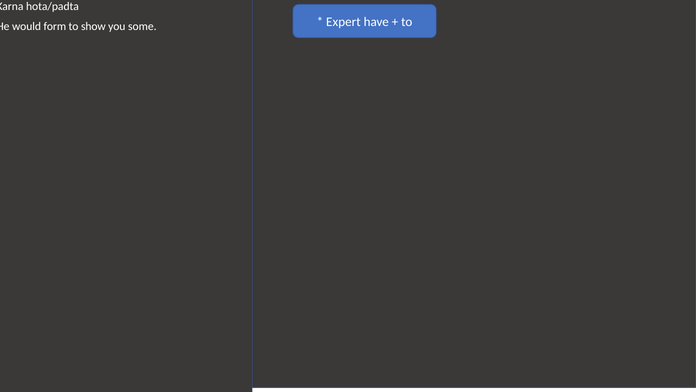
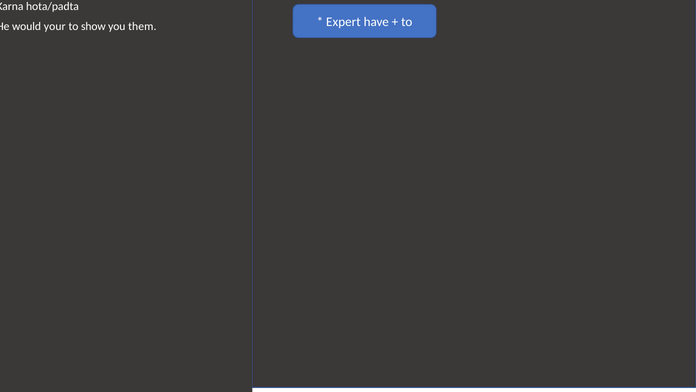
form: form -> your
some: some -> them
